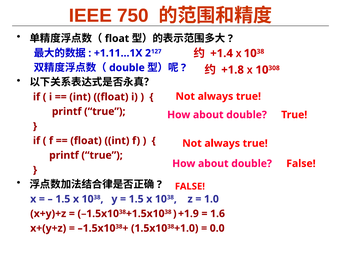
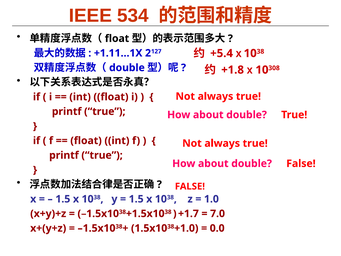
750: 750 -> 534
+1.4: +1.4 -> +5.4
+1.9: +1.9 -> +1.7
1.6: 1.6 -> 7.0
